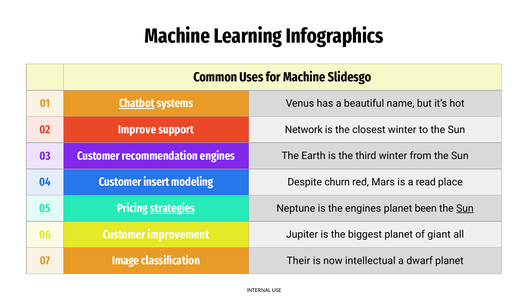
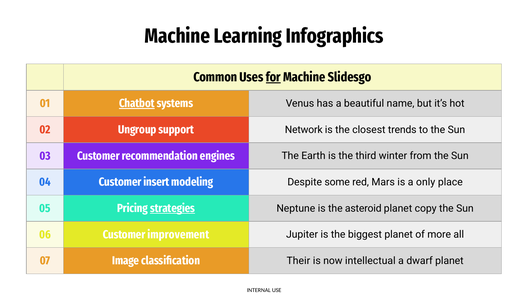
for underline: none -> present
Improve: Improve -> Ungroup
closest winter: winter -> trends
churn: churn -> some
read: read -> only
the engines: engines -> asteroid
been: been -> copy
Sun at (465, 208) underline: present -> none
giant: giant -> more
